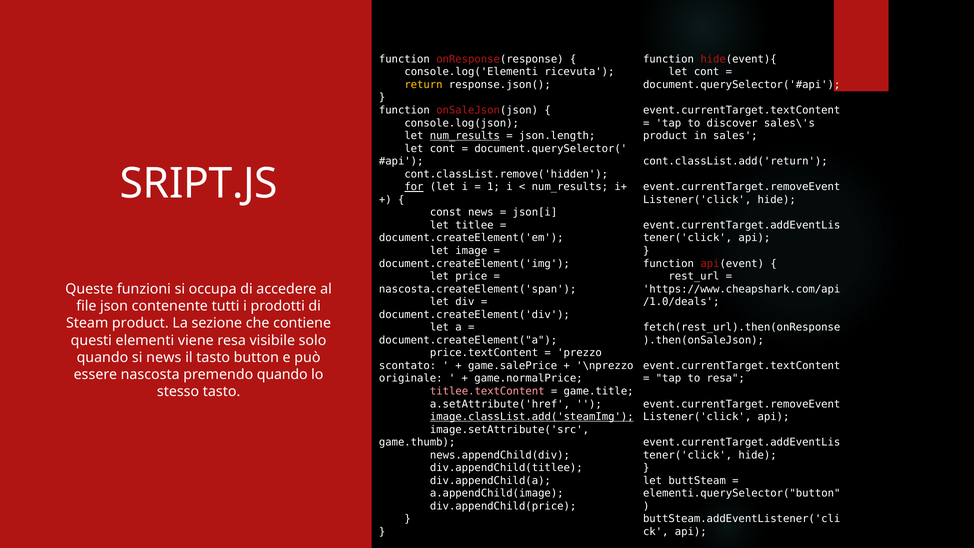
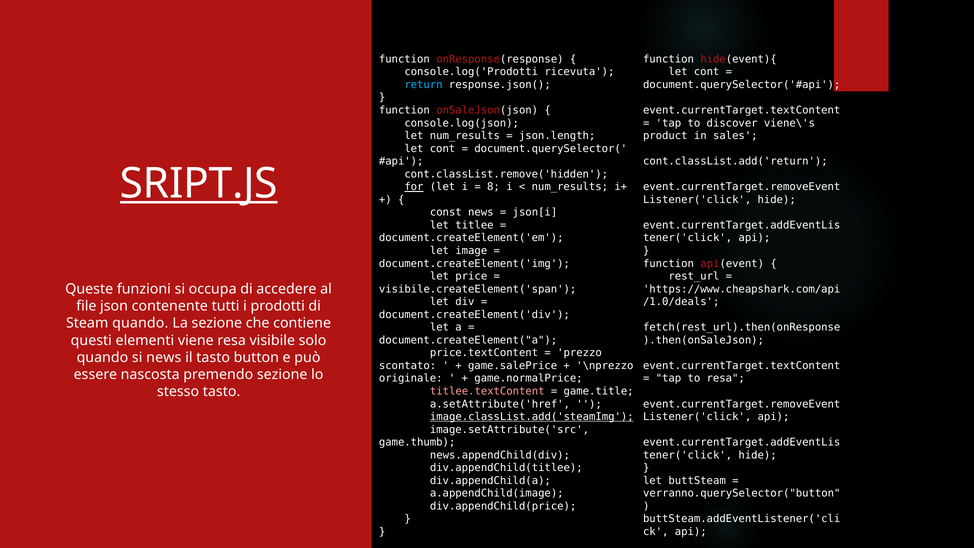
console.log('Elementi: console.log('Elementi -> console.log('Prodotti
return colour: yellow -> light blue
sales\'s: sales\'s -> viene\'s
num_results at (465, 136) underline: present -> none
SRIPT.JS underline: none -> present
1: 1 -> 8
nascosta.createElement('span: nascosta.createElement('span -> visibile.createElement('span
Steam product: product -> quando
premendo quando: quando -> sezione
elementi.querySelector("button: elementi.querySelector("button -> verranno.querySelector("button
